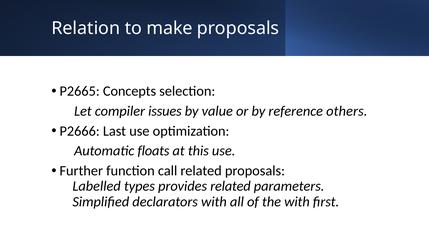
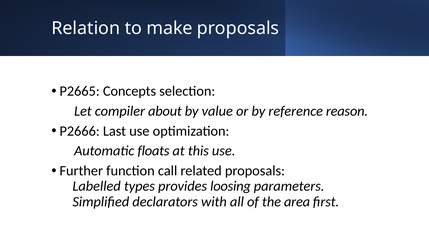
issues: issues -> about
others: others -> reason
provides related: related -> loosing
the with: with -> area
